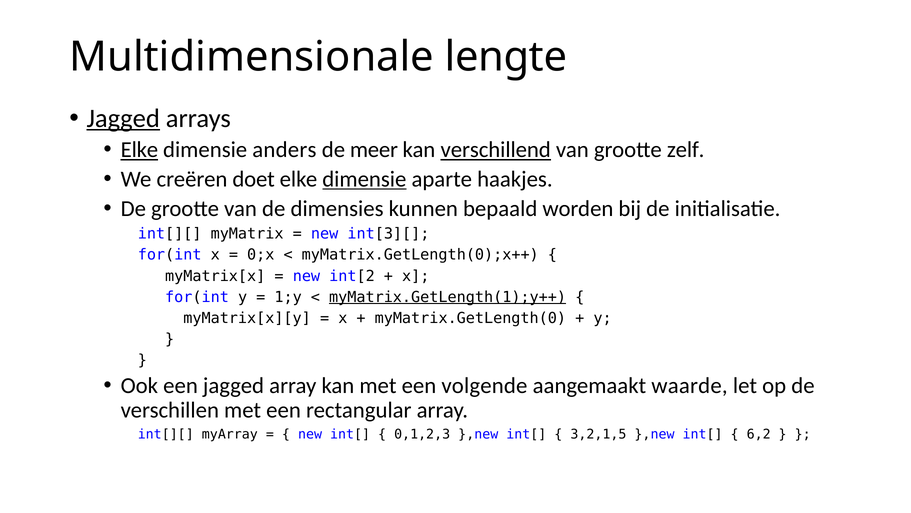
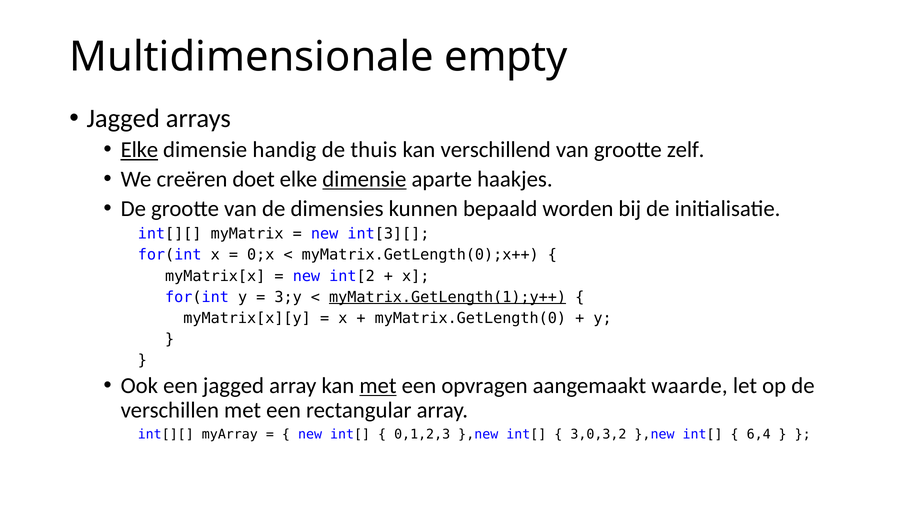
lengte: lengte -> empty
Jagged at (123, 118) underline: present -> none
anders: anders -> handig
meer: meer -> thuis
verschillend underline: present -> none
1;y: 1;y -> 3;y
met at (378, 385) underline: none -> present
volgende: volgende -> opvragen
3,2,1,5: 3,2,1,5 -> 3,0,3,2
6,2: 6,2 -> 6,4
